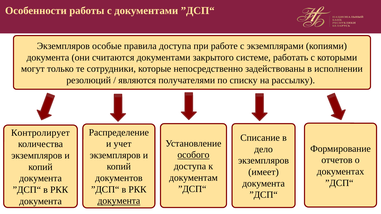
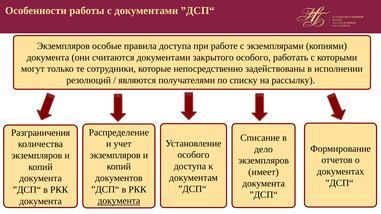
закрытого системе: системе -> особого
Контролирует: Контролирует -> Разграничения
особого at (193, 155) underline: present -> none
